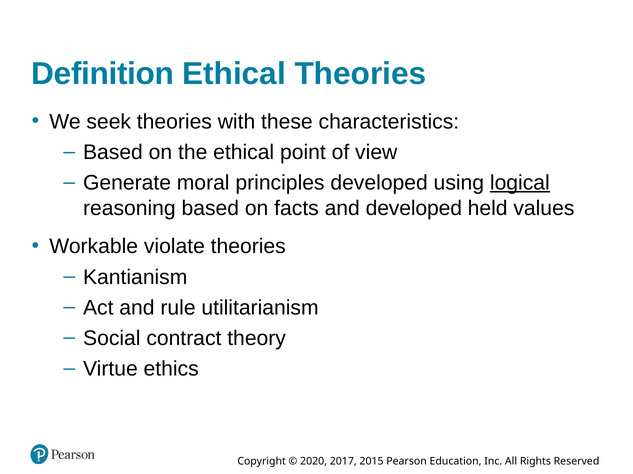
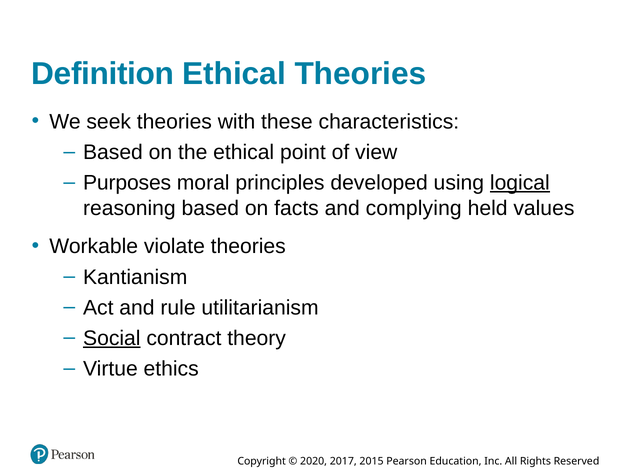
Generate: Generate -> Purposes
and developed: developed -> complying
Social underline: none -> present
